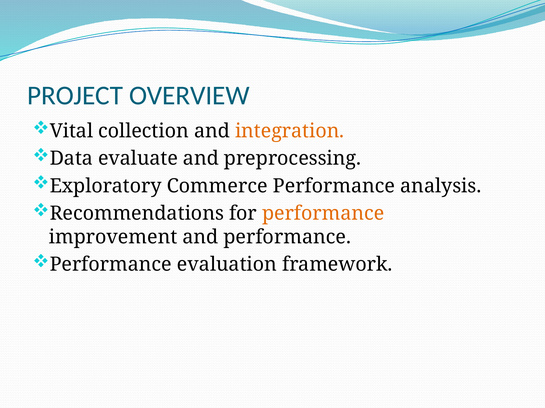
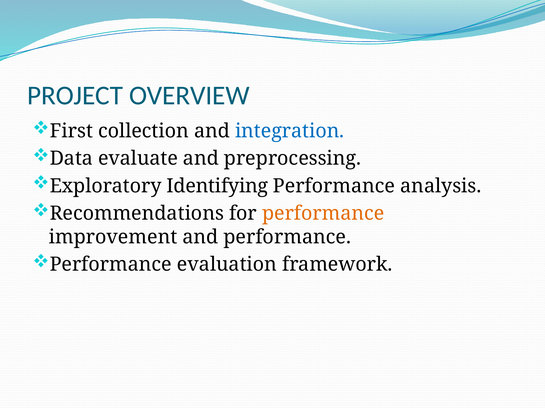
Vital: Vital -> First
integration colour: orange -> blue
Commerce: Commerce -> Identifying
